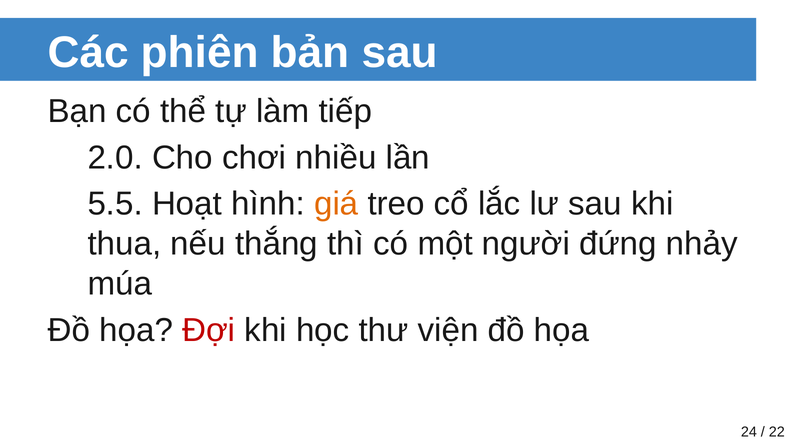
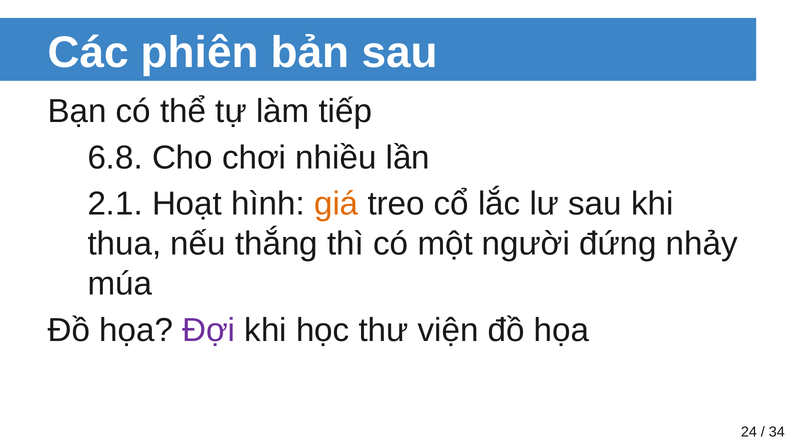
2.0: 2.0 -> 6.8
5.5: 5.5 -> 2.1
Đợi colour: red -> purple
22: 22 -> 34
